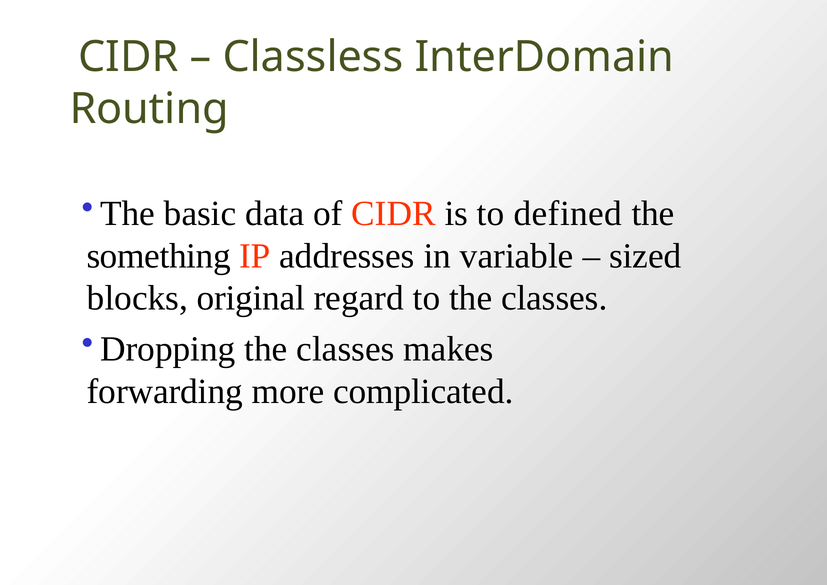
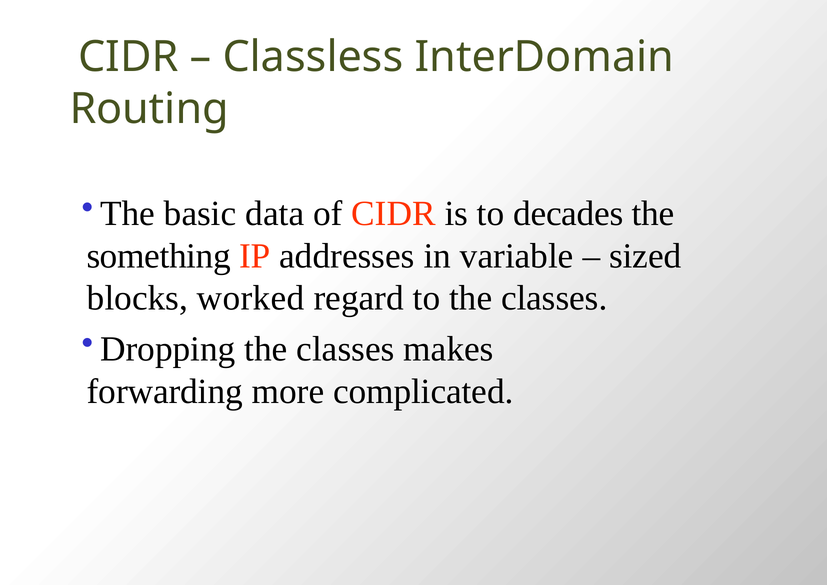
defined: defined -> decades
original: original -> worked
